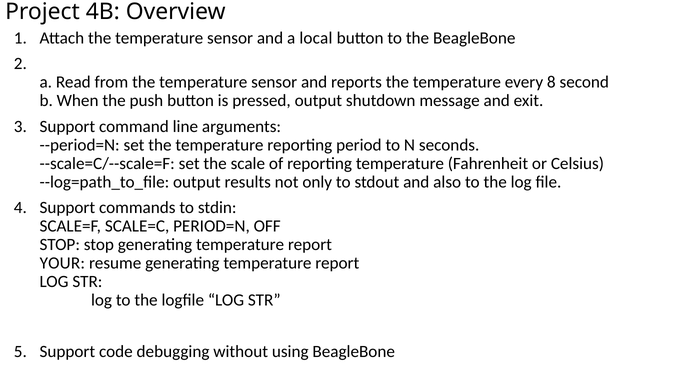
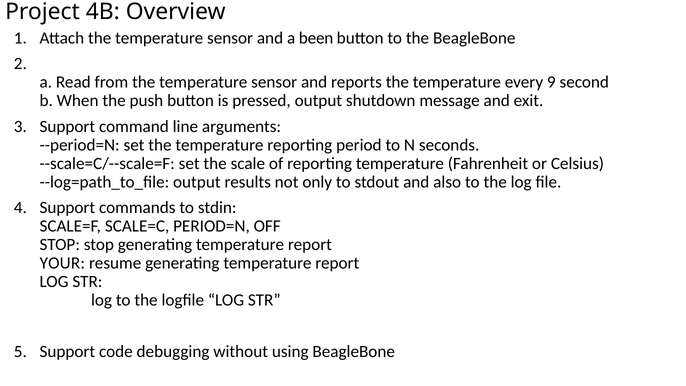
local: local -> been
8: 8 -> 9
